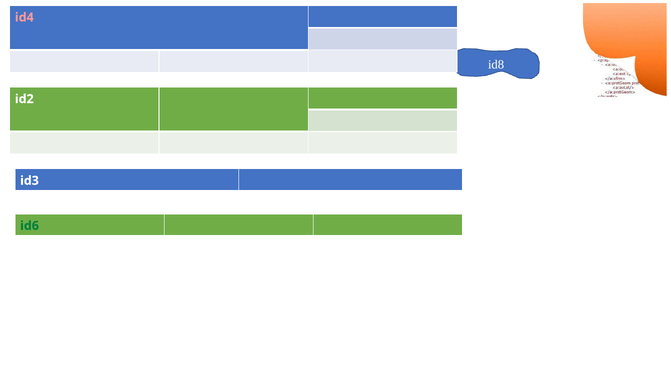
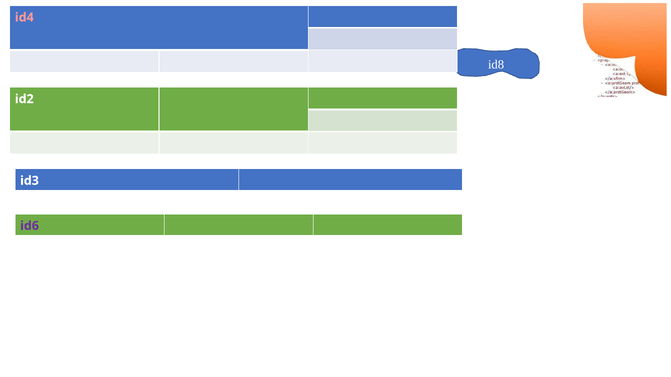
id6 colour: green -> purple
